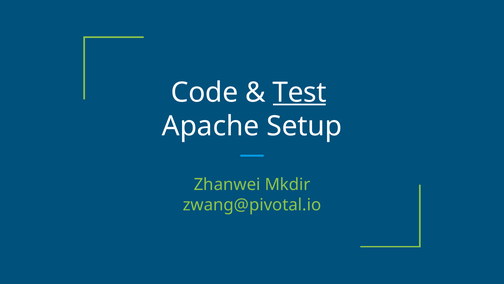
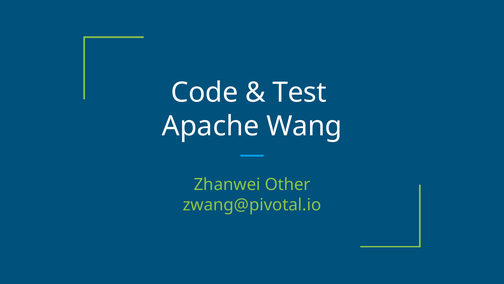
Test underline: present -> none
Setup: Setup -> Wang
Mkdir: Mkdir -> Other
